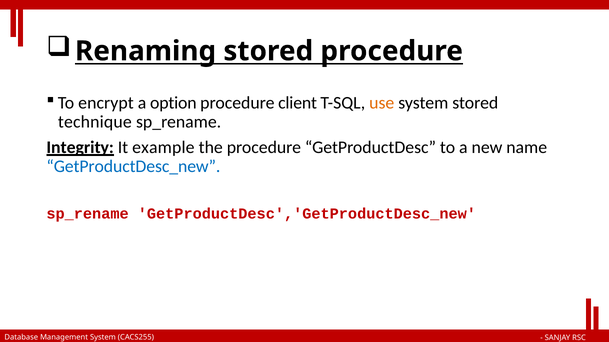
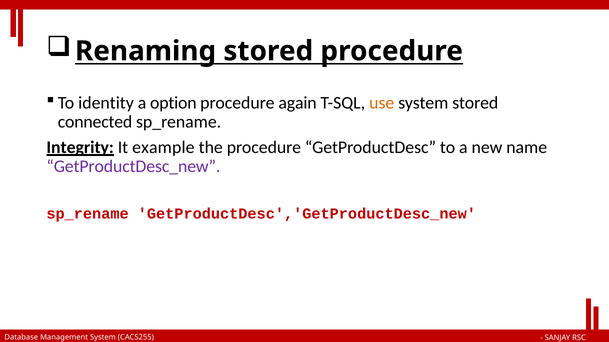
encrypt: encrypt -> identity
client: client -> again
technique: technique -> connected
GetProductDesc_new colour: blue -> purple
